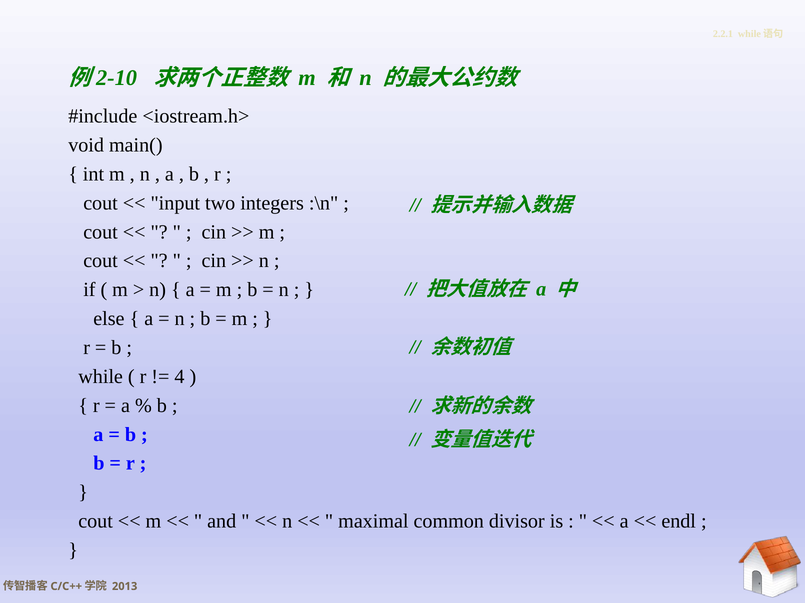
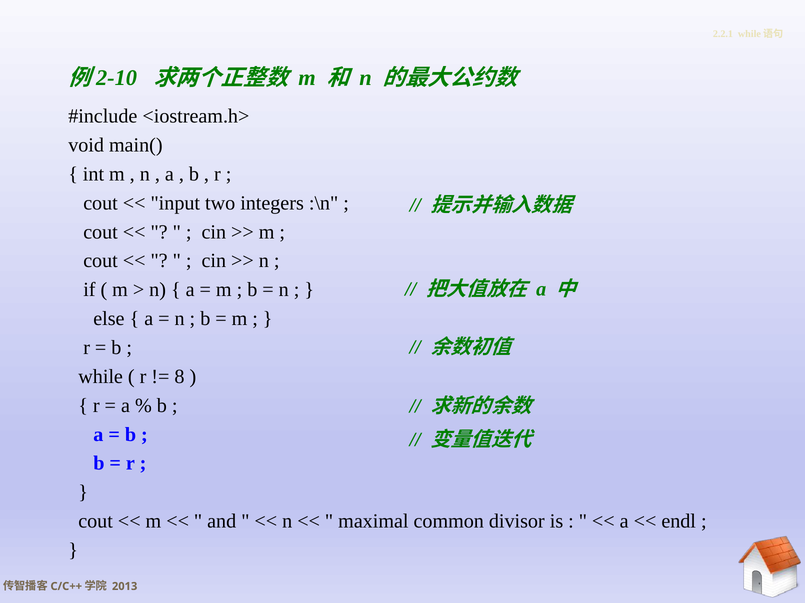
4: 4 -> 8
